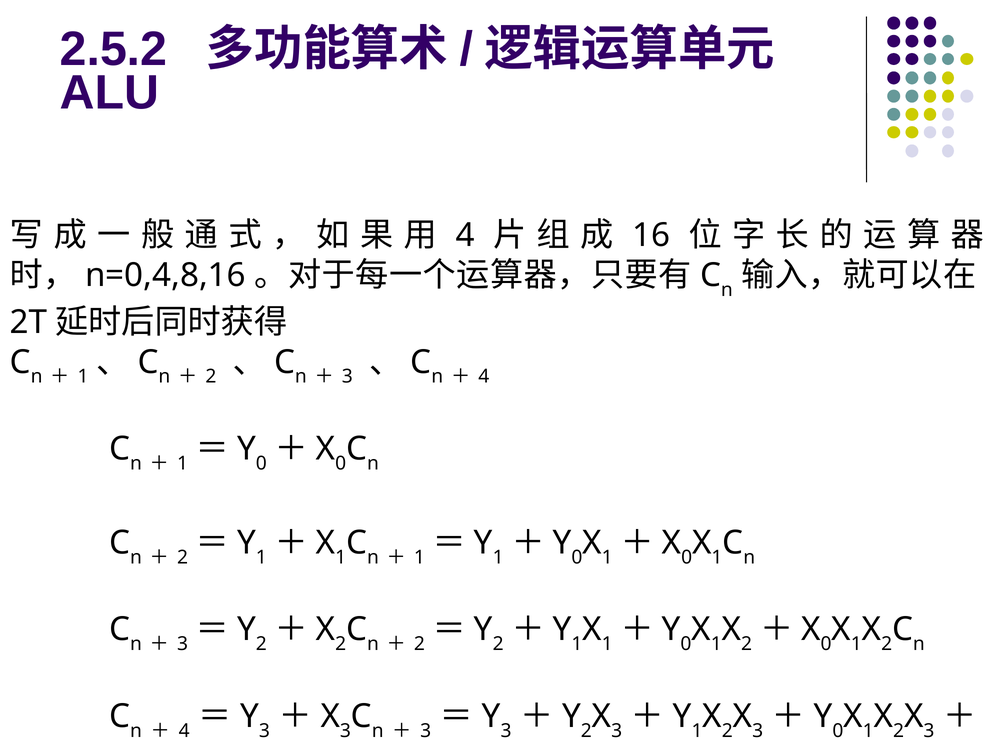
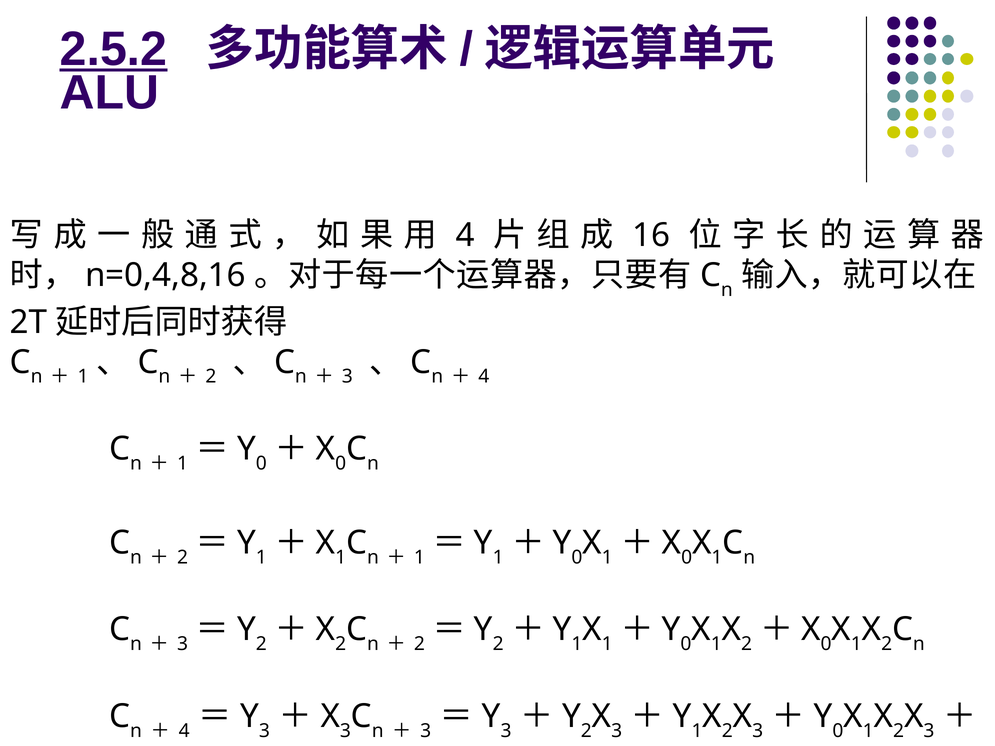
2.5.2 underline: none -> present
